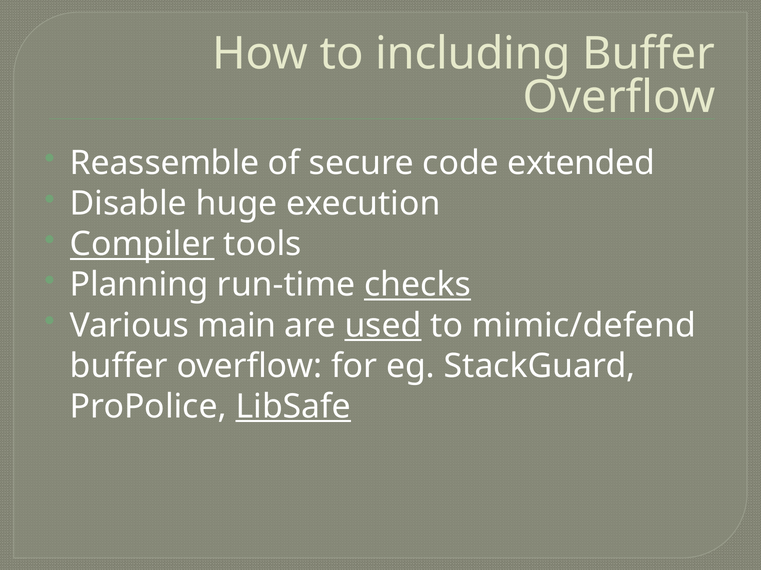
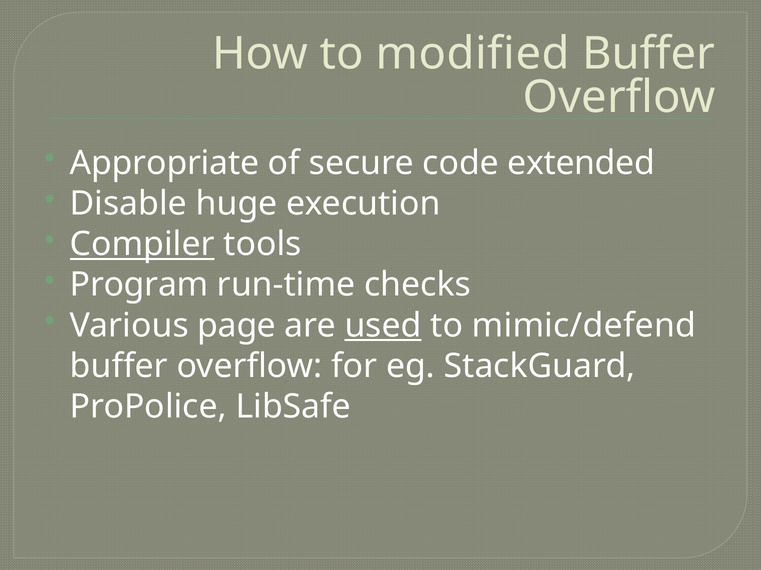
including: including -> modified
Reassemble: Reassemble -> Appropriate
Planning: Planning -> Program
checks underline: present -> none
main: main -> page
LibSafe underline: present -> none
